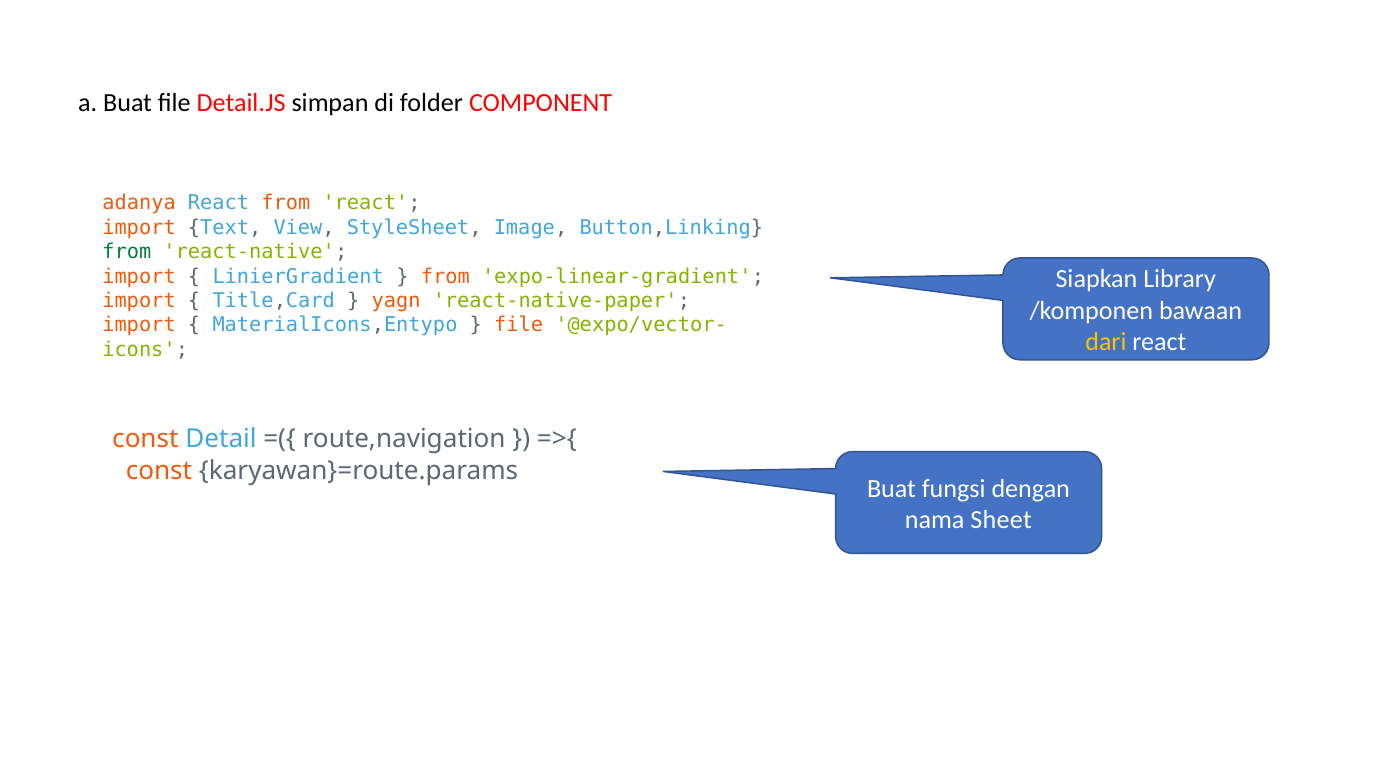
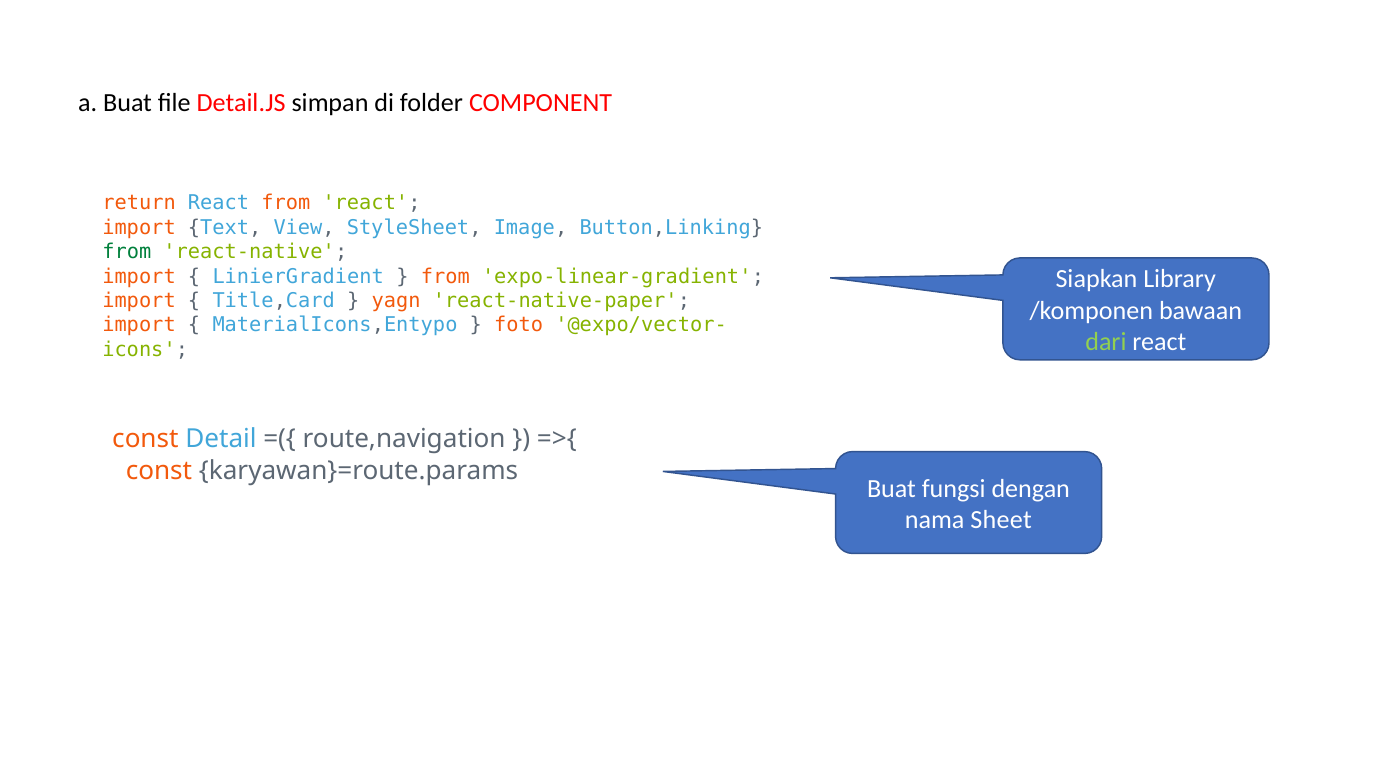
adanya: adanya -> return
file at (519, 325): file -> foto
dari colour: yellow -> light green
